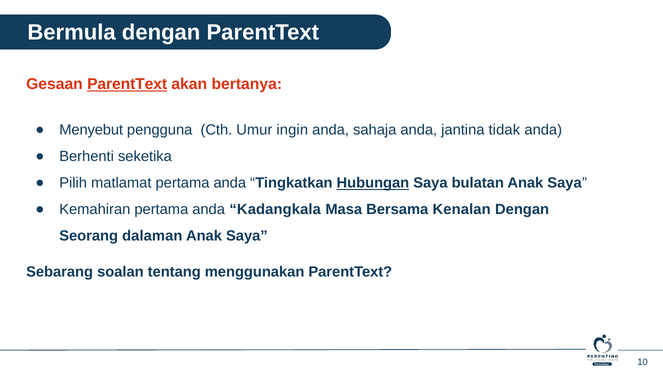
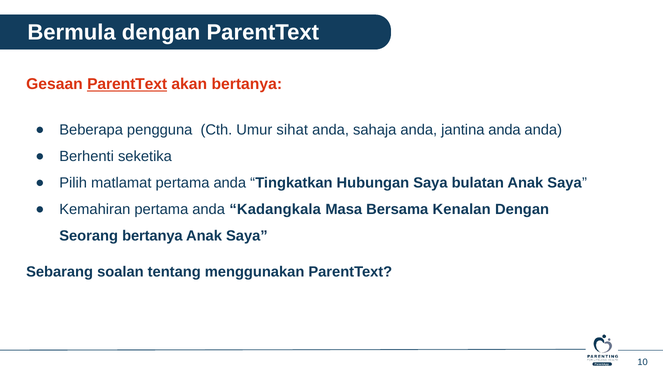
Menyebut: Menyebut -> Beberapa
ingin: ingin -> sihat
jantina tidak: tidak -> anda
Hubungan underline: present -> none
Seorang dalaman: dalaman -> bertanya
